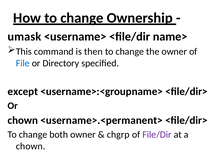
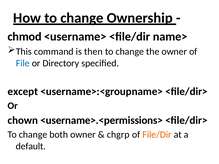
umask: umask -> chmod
<username>.<permanent>: <username>.<permanent> -> <username>.<permissions>
File/Dir colour: purple -> orange
chown at (31, 147): chown -> default
